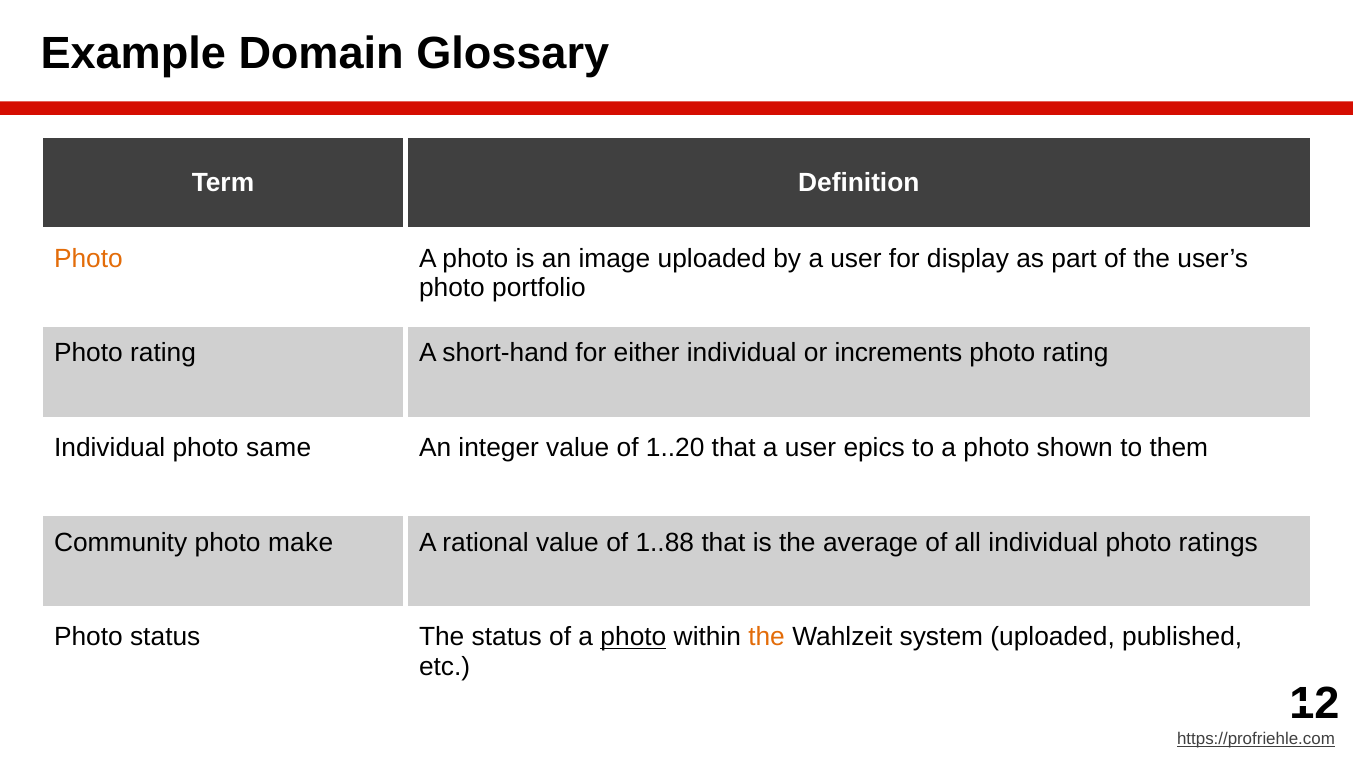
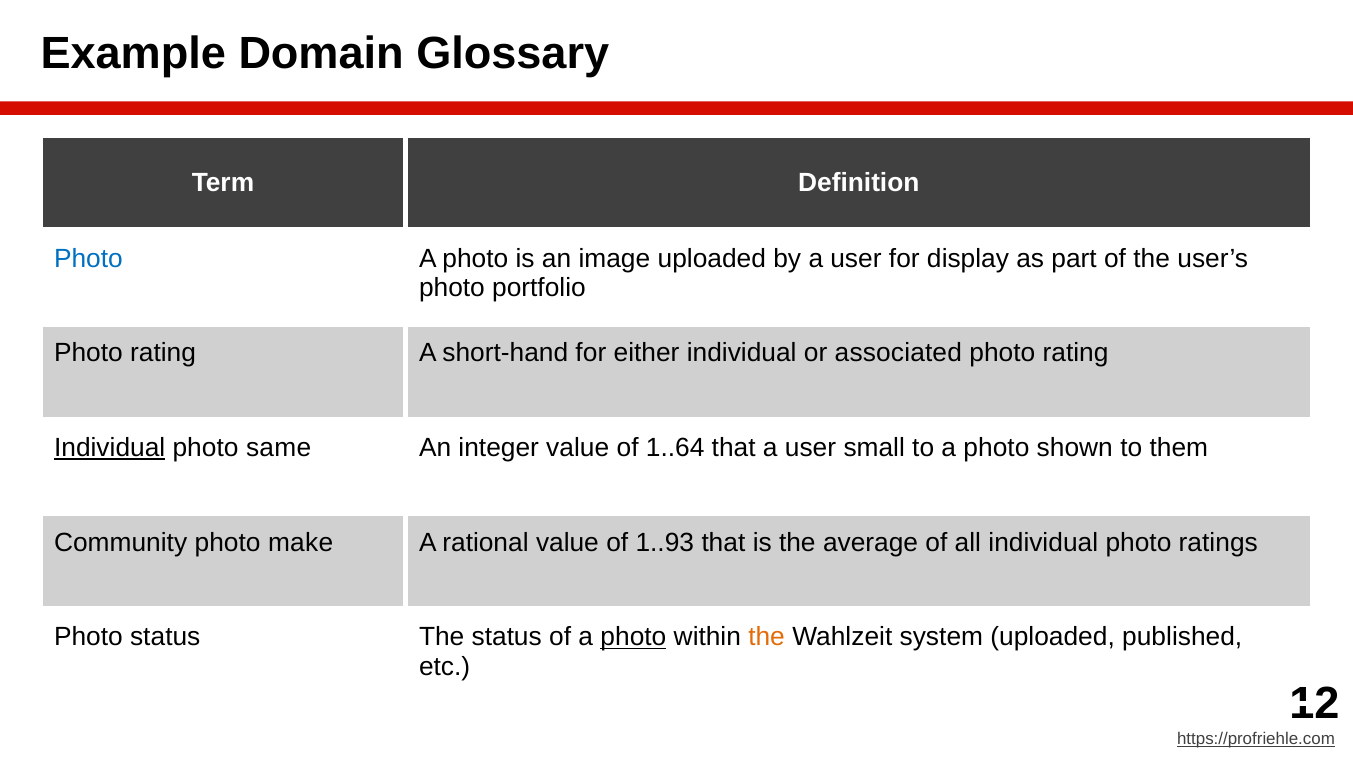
Photo at (88, 259) colour: orange -> blue
increments: increments -> associated
Individual at (110, 448) underline: none -> present
1..20: 1..20 -> 1..64
epics: epics -> small
1..88: 1..88 -> 1..93
